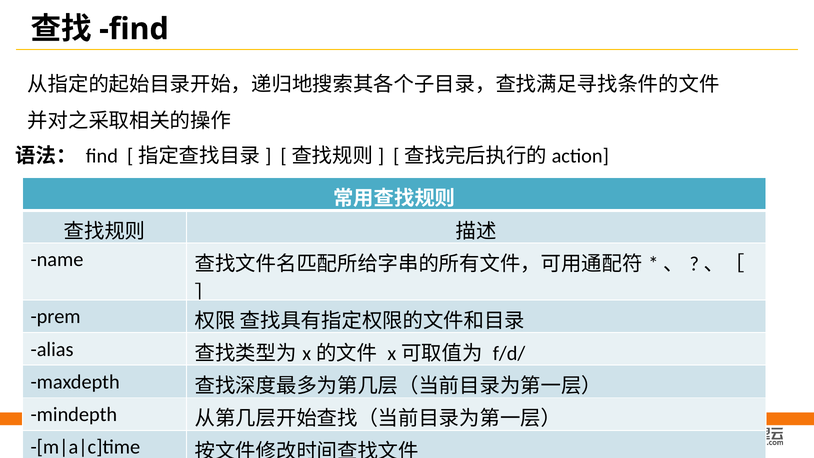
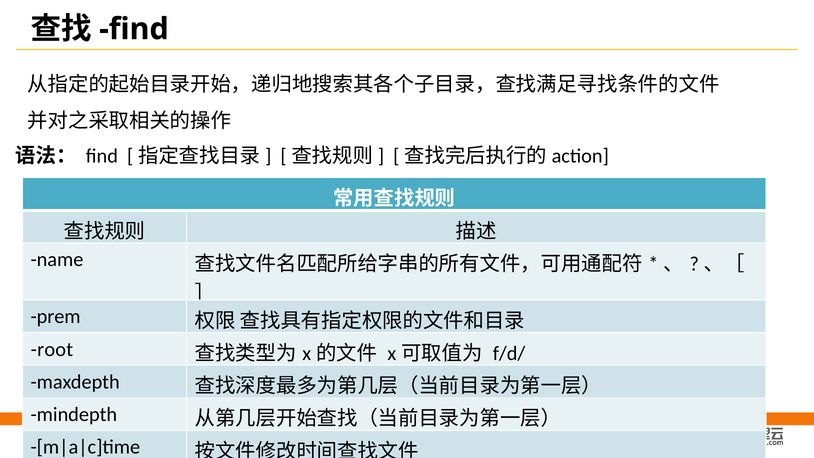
alias: alias -> root
